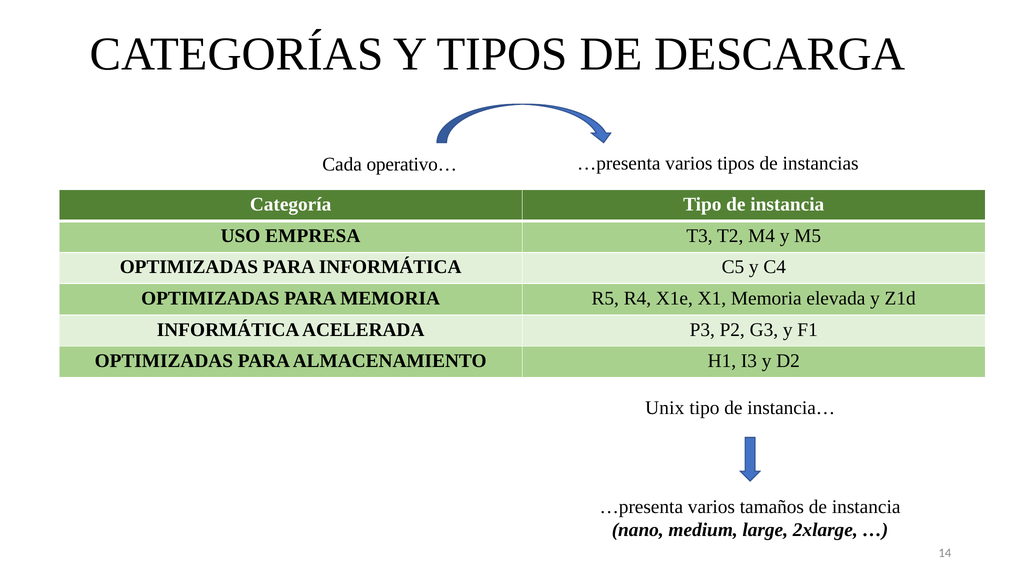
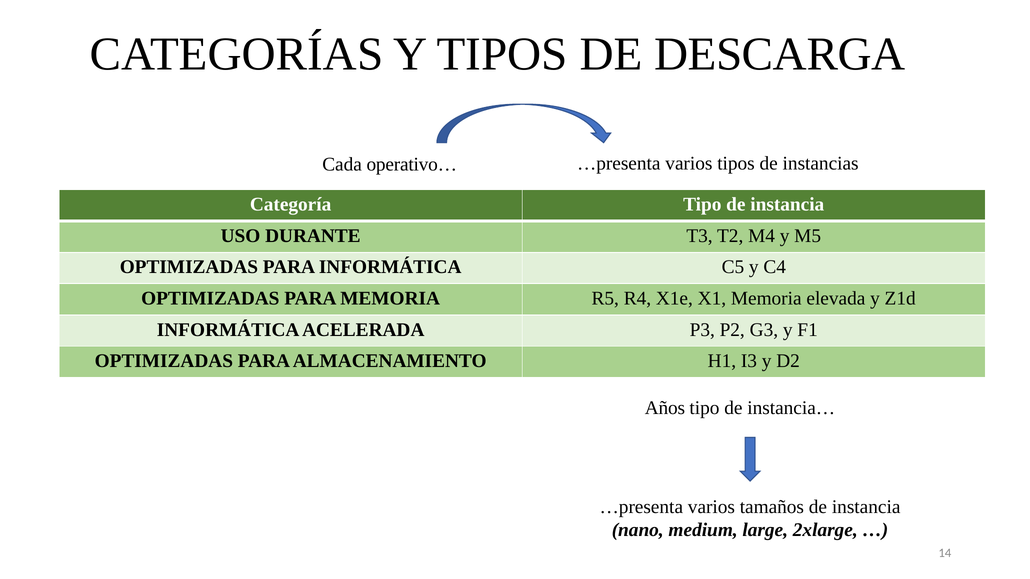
EMPRESA: EMPRESA -> DURANTE
Unix: Unix -> Años
